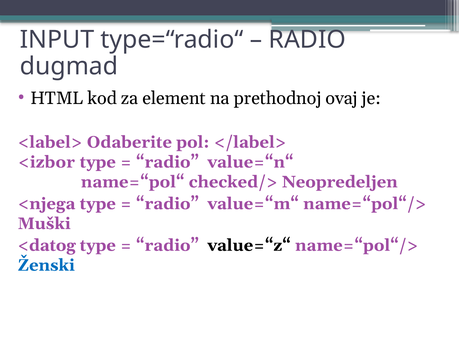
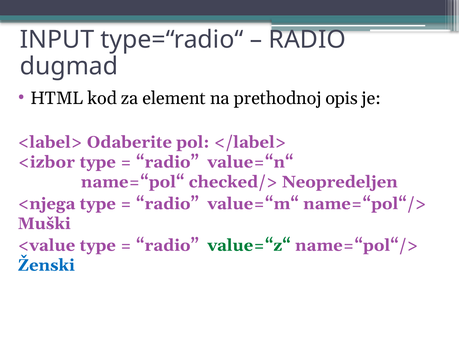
ovaj: ovaj -> opis
<datog: <datog -> <value
value=“z“ colour: black -> green
